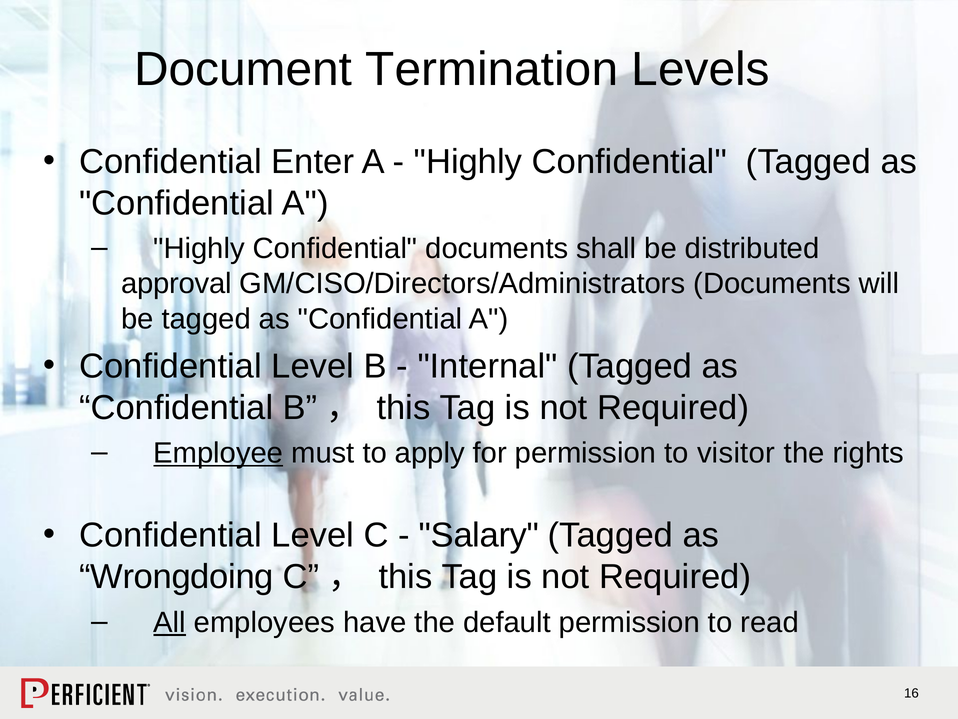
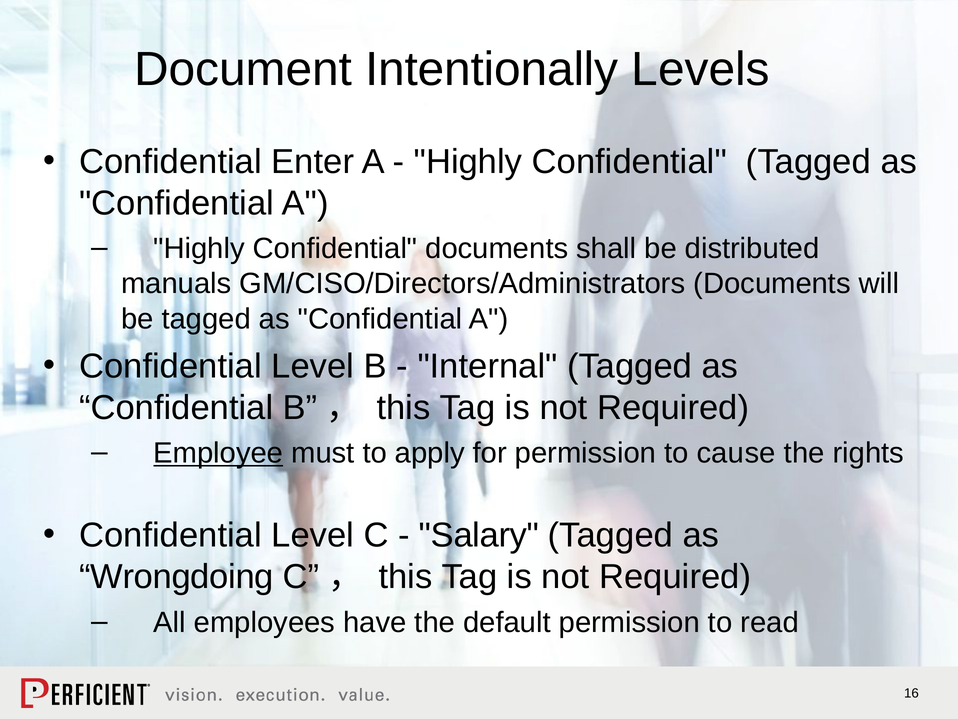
Termination: Termination -> Intentionally
approval: approval -> manuals
visitor: visitor -> cause
All underline: present -> none
